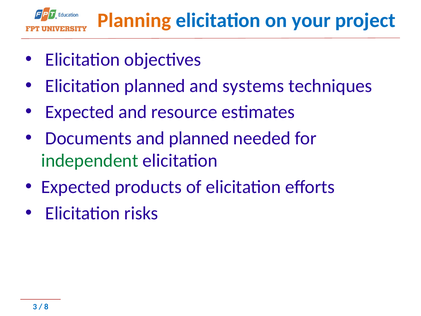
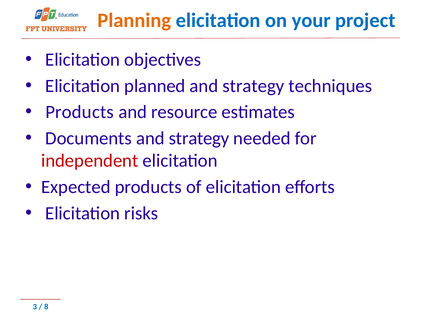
systems at (253, 86): systems -> strategy
Expected at (80, 112): Expected -> Products
Documents and planned: planned -> strategy
independent colour: green -> red
